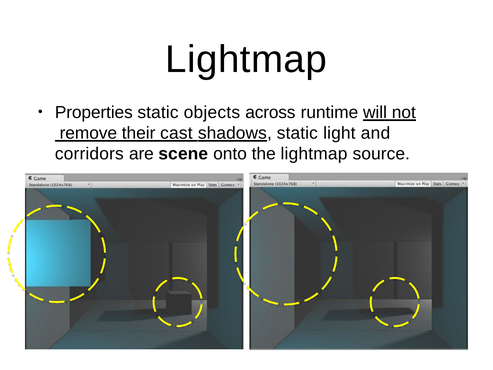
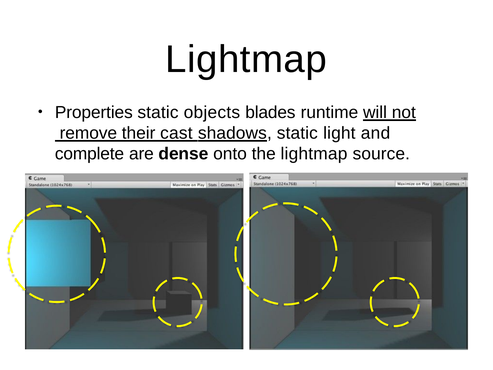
across: across -> blades
corridors: corridors -> complete
scene: scene -> dense
